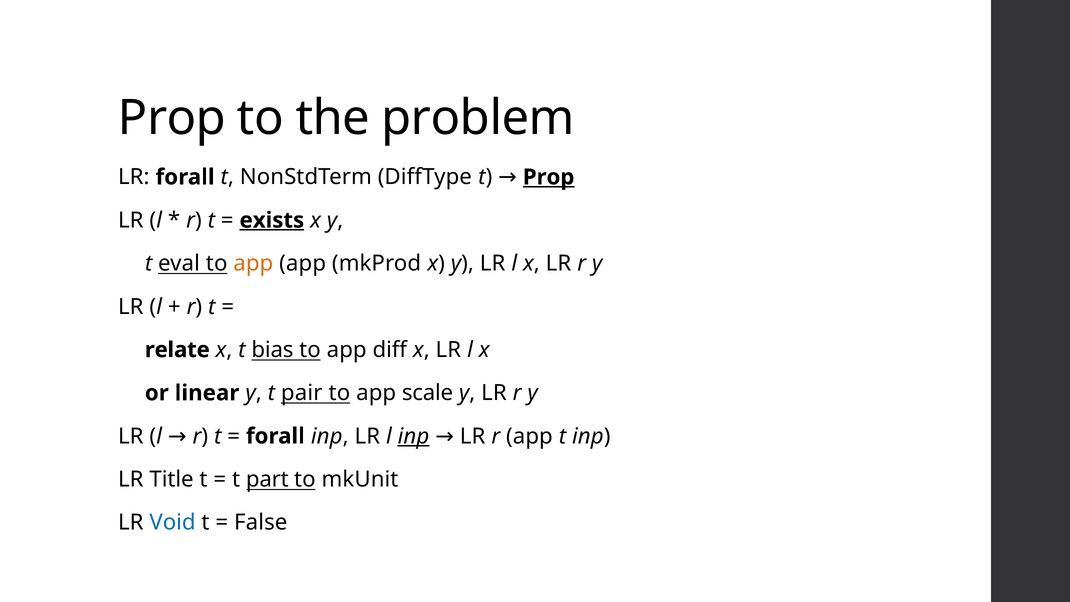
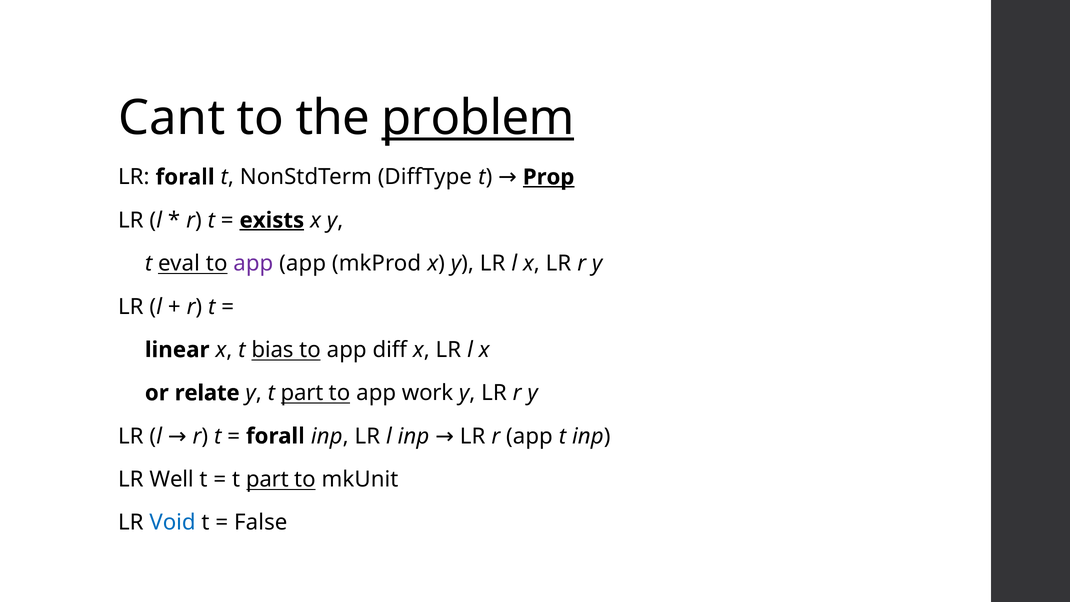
Prop at (172, 118): Prop -> Cant
problem underline: none -> present
app at (253, 263) colour: orange -> purple
relate: relate -> linear
linear: linear -> relate
y t pair: pair -> part
scale: scale -> work
inp at (413, 436) underline: present -> none
Title: Title -> Well
